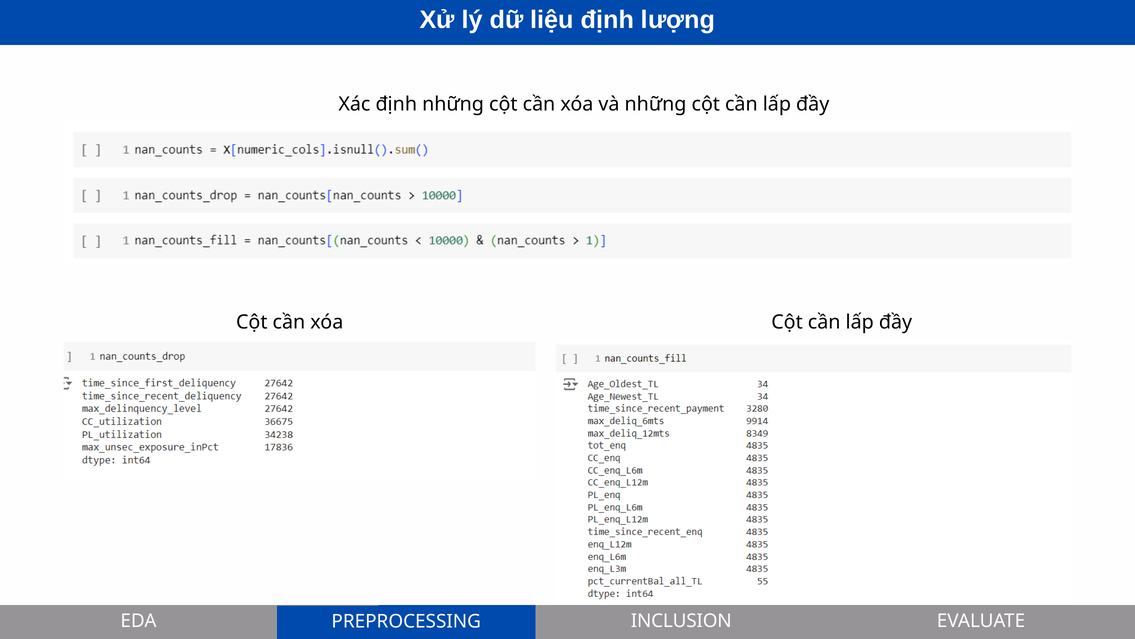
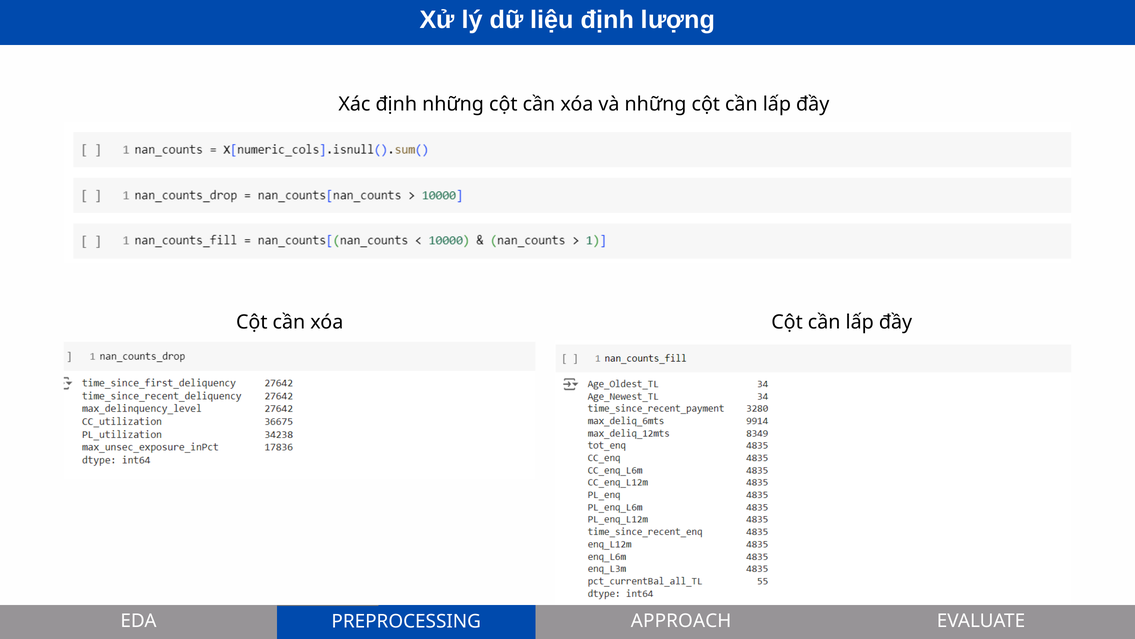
INCLUSION: INCLUSION -> APPROACH
